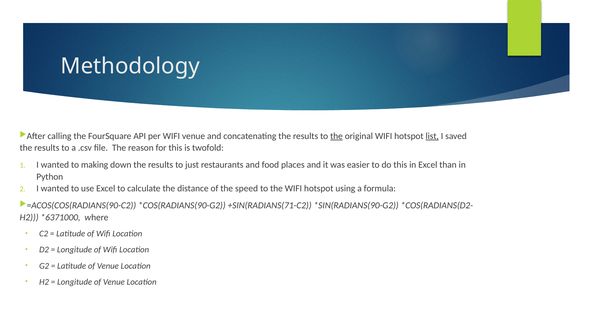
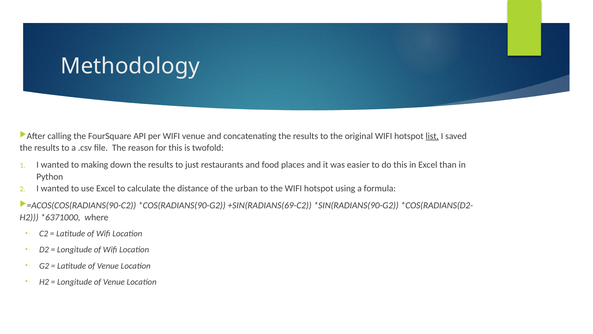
the at (336, 136) underline: present -> none
speed: speed -> urban
+SIN(RADIANS(71-C2: +SIN(RADIANS(71-C2 -> +SIN(RADIANS(69-C2
